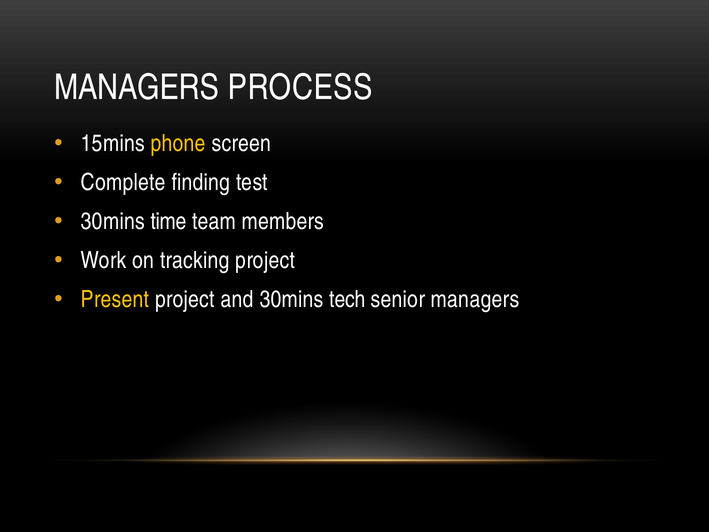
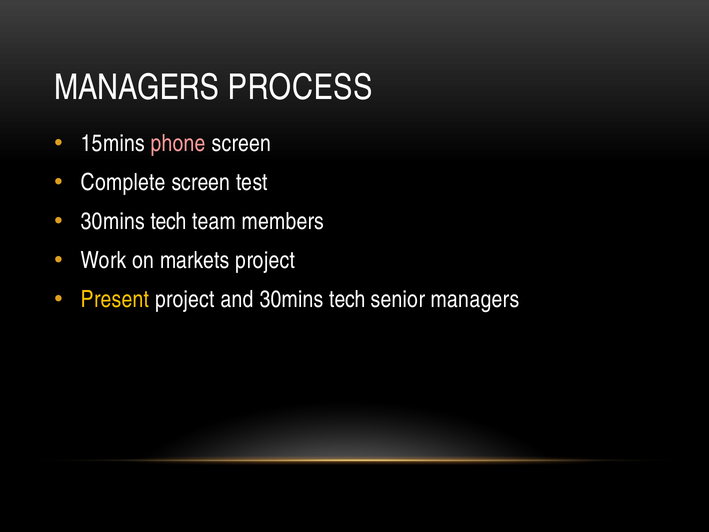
phone colour: yellow -> pink
Complete finding: finding -> screen
time at (169, 221): time -> tech
tracking: tracking -> markets
